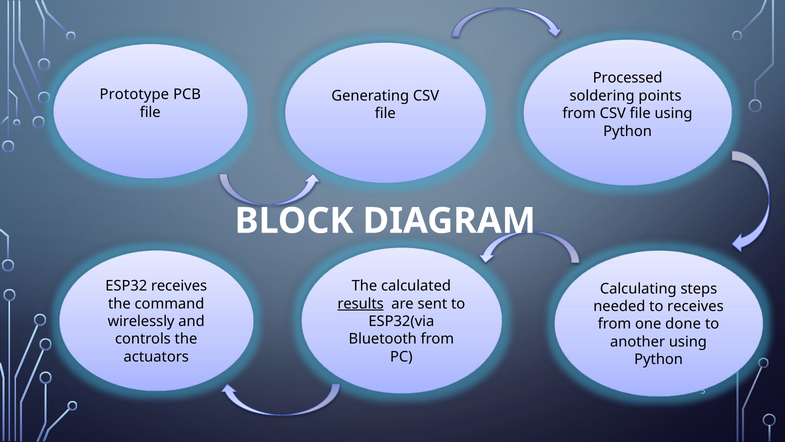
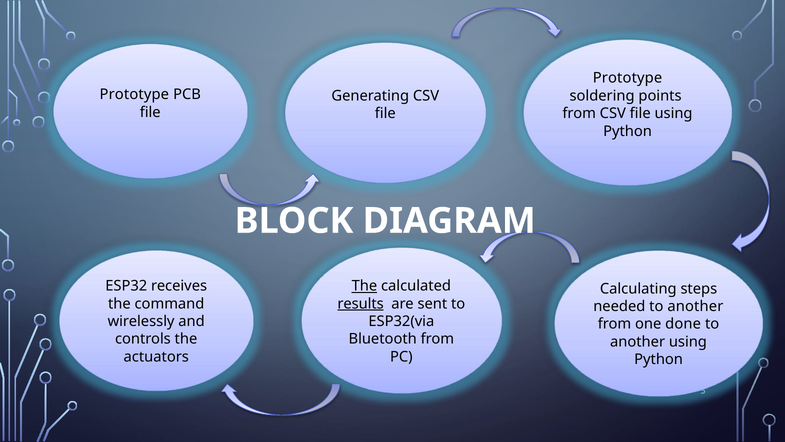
Processed at (628, 78): Processed -> Prototype
The at (364, 286) underline: none -> present
needed to receives: receives -> another
